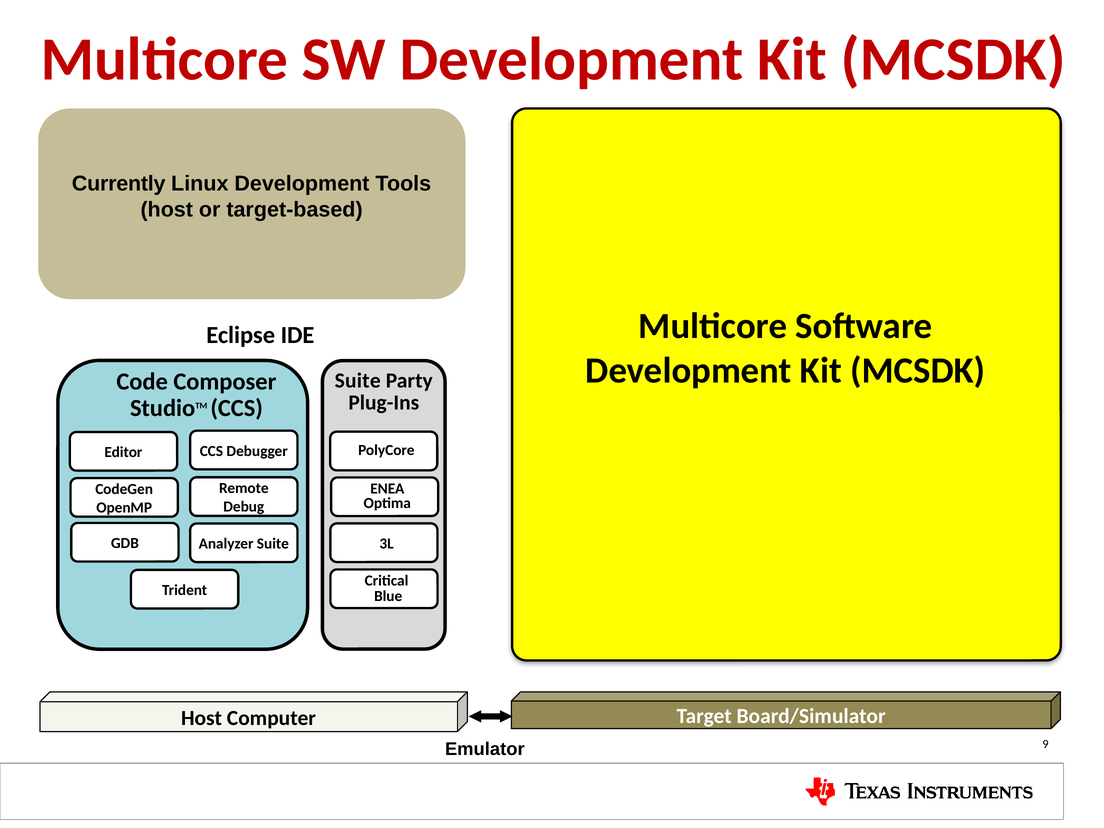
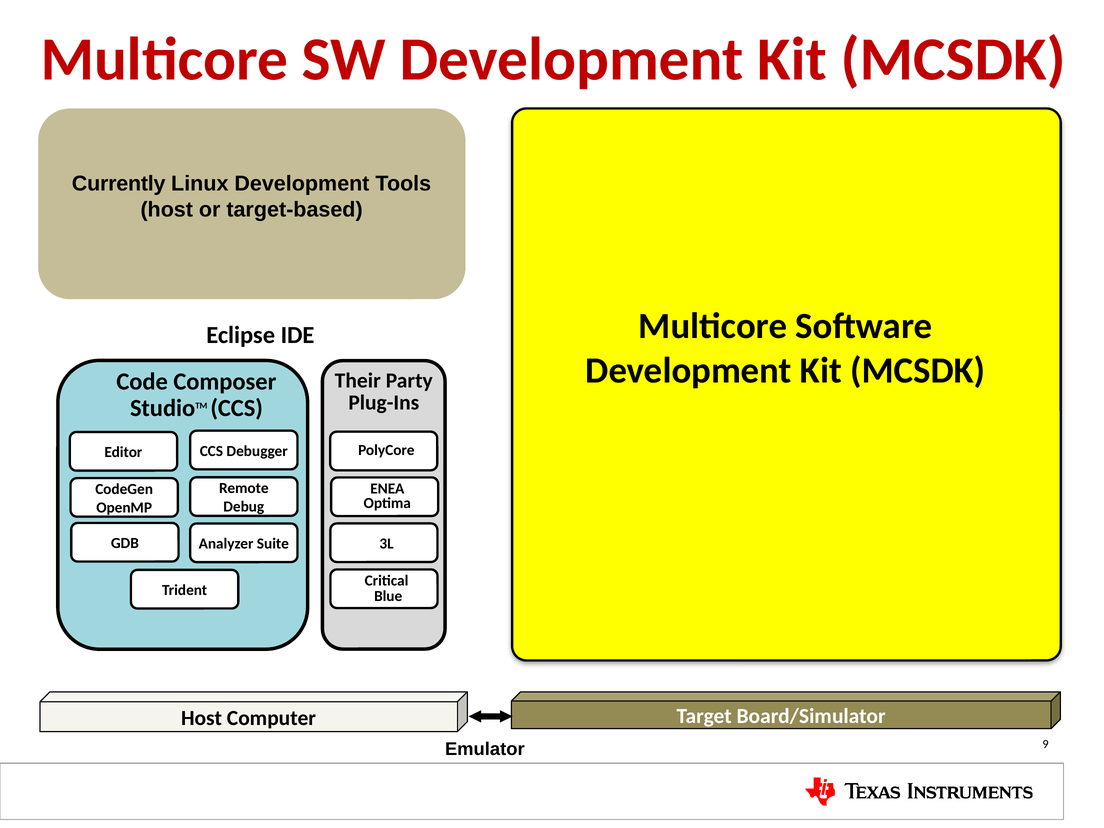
Suite at (358, 381): Suite -> Their
